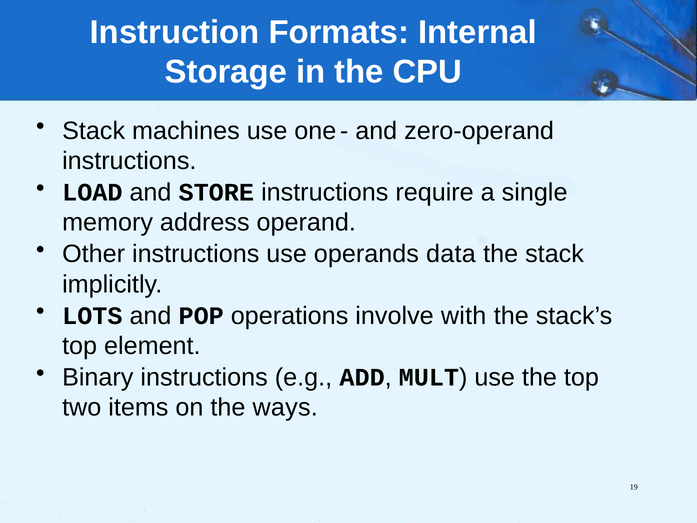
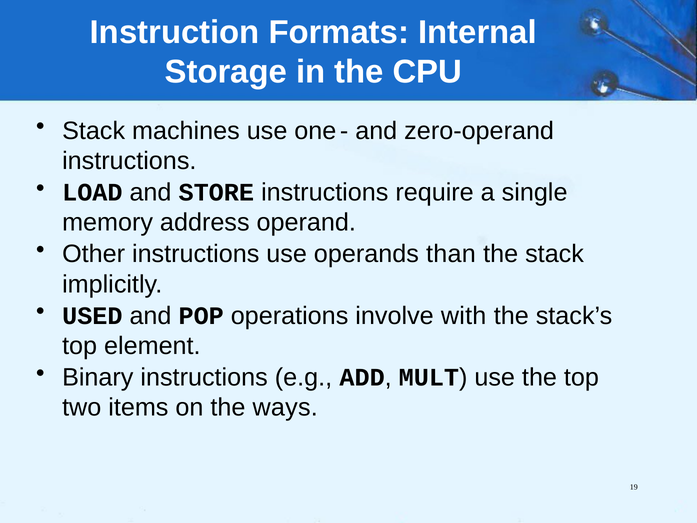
data: data -> than
LOTS: LOTS -> USED
